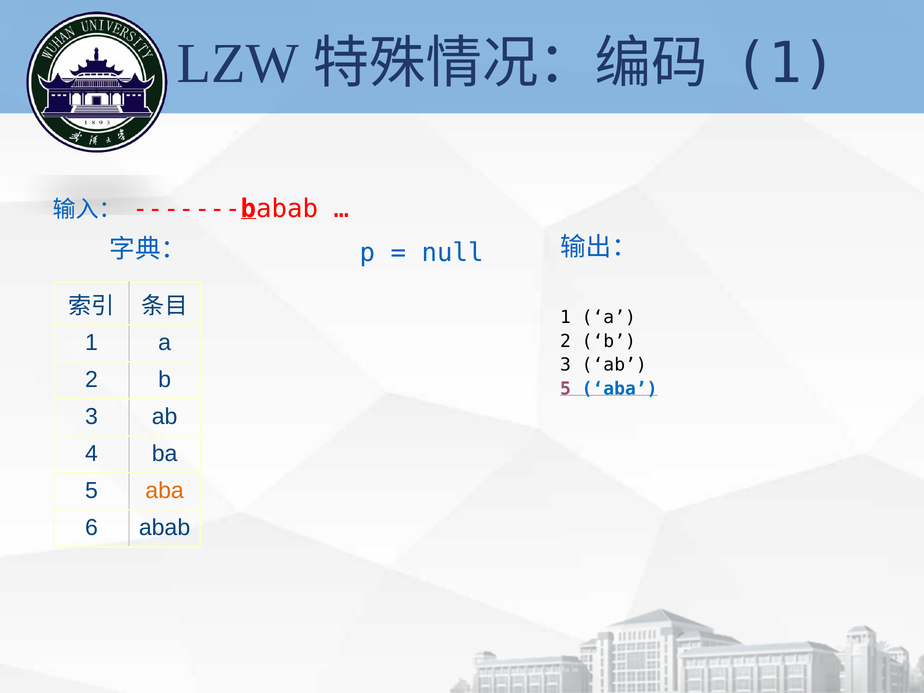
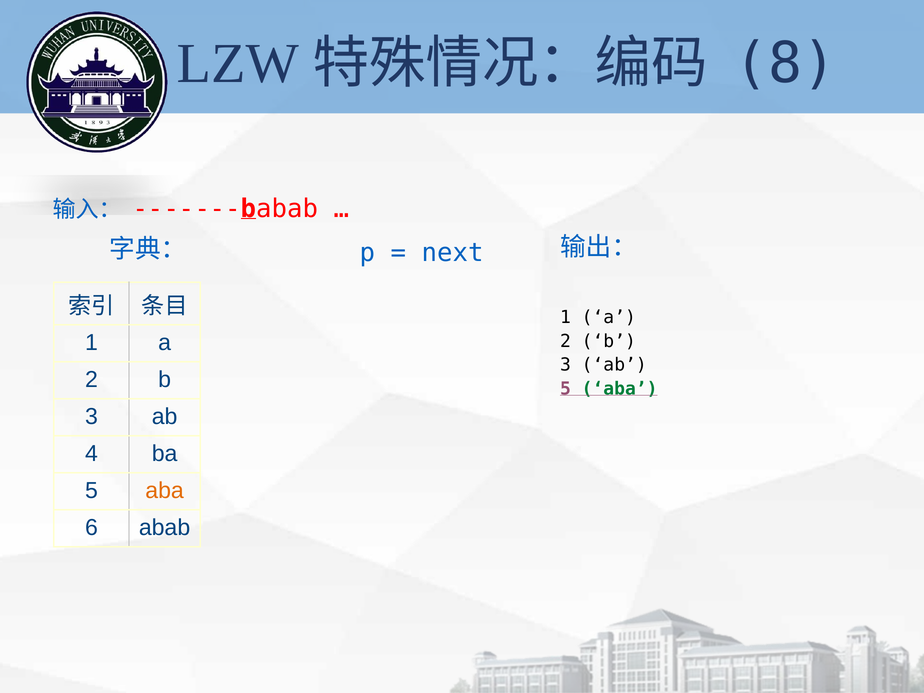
1 at (785, 64): 1 -> 8
null: null -> next
aba at (620, 389) colour: blue -> green
